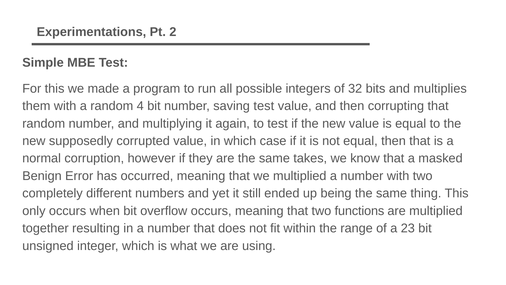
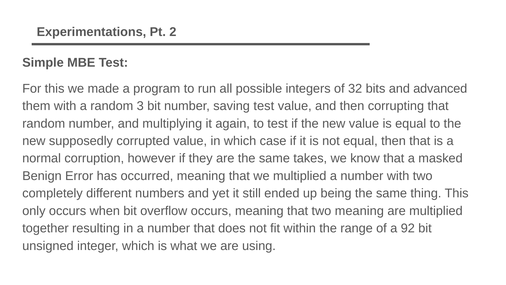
multiplies: multiplies -> advanced
4: 4 -> 3
two functions: functions -> meaning
23: 23 -> 92
